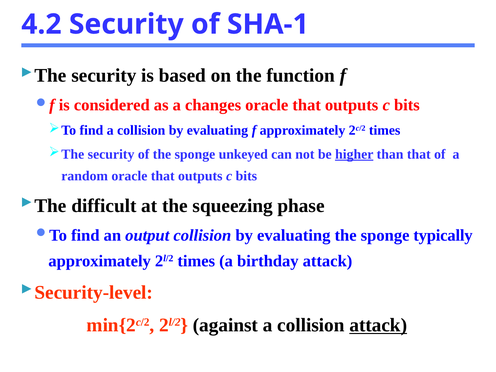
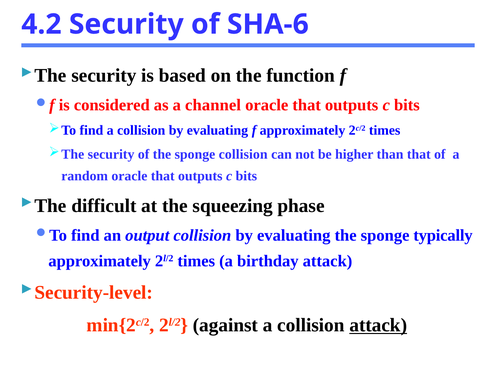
SHA-1: SHA-1 -> SHA-6
changes: changes -> channel
sponge unkeyed: unkeyed -> collision
higher underline: present -> none
